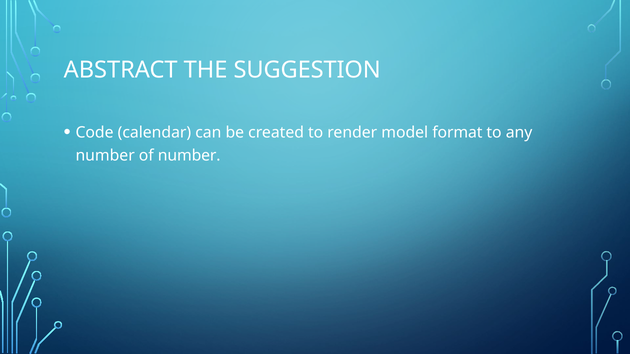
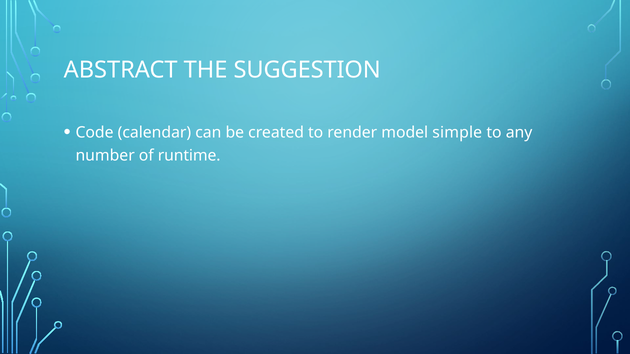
format: format -> simple
of number: number -> runtime
